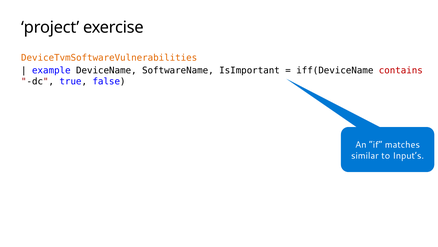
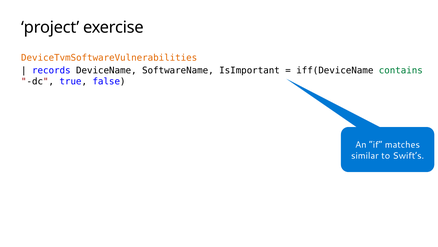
example: example -> records
contains colour: red -> green
Input’s: Input’s -> Swift’s
